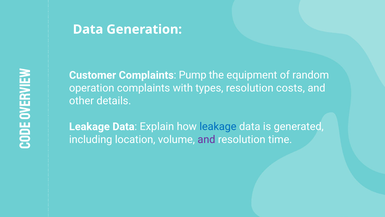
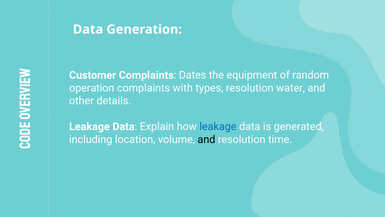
Pump: Pump -> Dates
costs: costs -> water
and at (206, 139) colour: purple -> black
